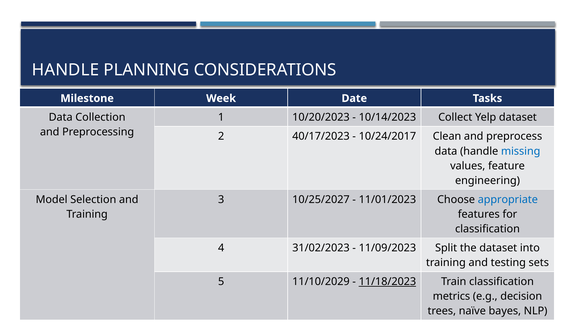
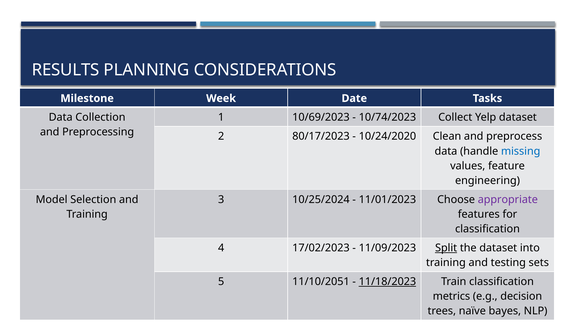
HANDLE at (65, 70): HANDLE -> RESULTS
10/20/2023: 10/20/2023 -> 10/69/2023
10/14/2023: 10/14/2023 -> 10/74/2023
40/17/2023: 40/17/2023 -> 80/17/2023
10/24/2017: 10/24/2017 -> 10/24/2020
10/25/2027: 10/25/2027 -> 10/25/2024
appropriate colour: blue -> purple
31/02/2023: 31/02/2023 -> 17/02/2023
Split underline: none -> present
11/10/2029: 11/10/2029 -> 11/10/2051
